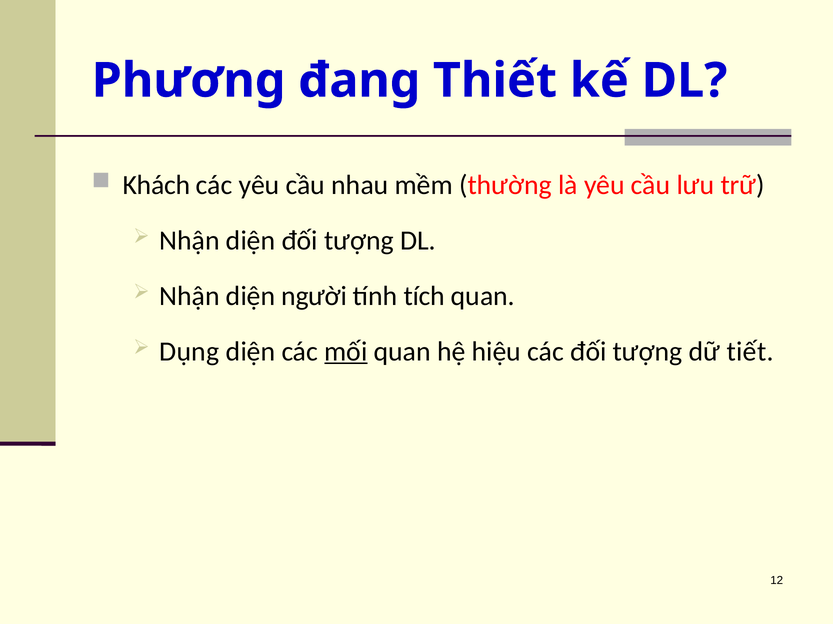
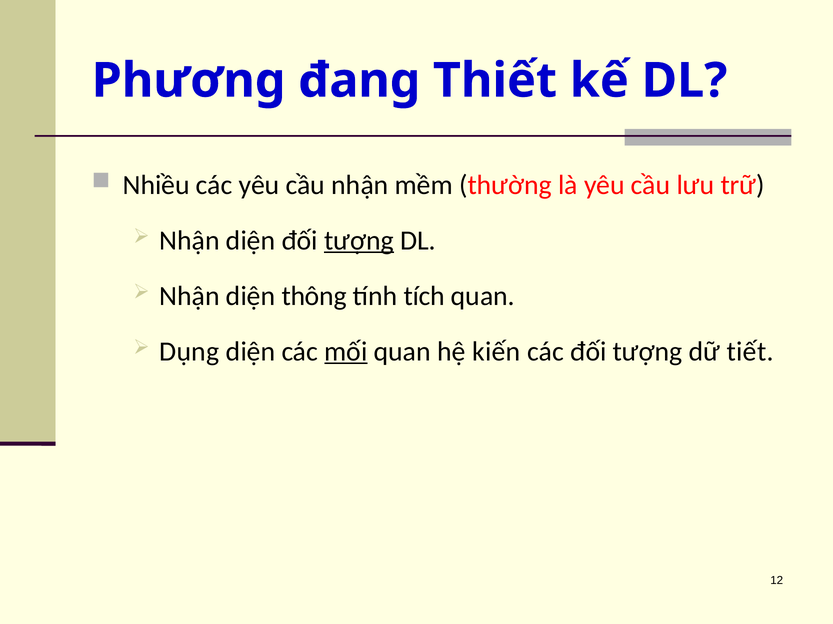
Khách: Khách -> Nhiều
cầu nhau: nhau -> nhận
tượng at (359, 241) underline: none -> present
người: người -> thông
hiệu: hiệu -> kiến
